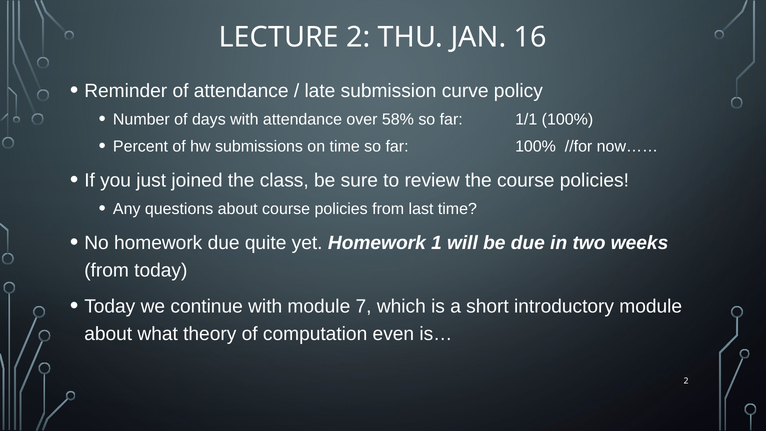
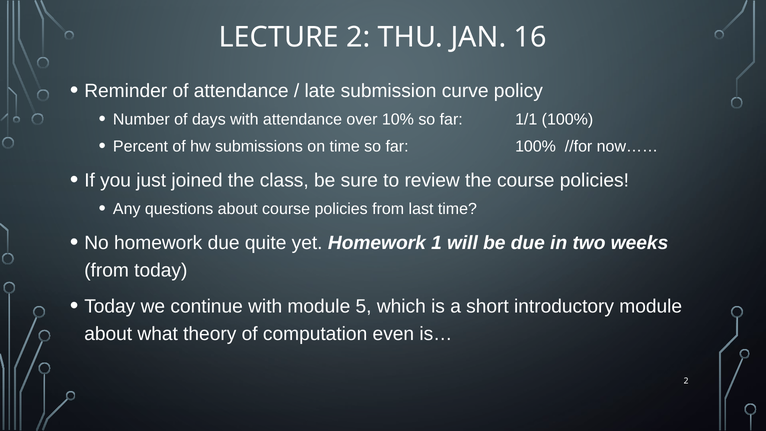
58%: 58% -> 10%
7: 7 -> 5
